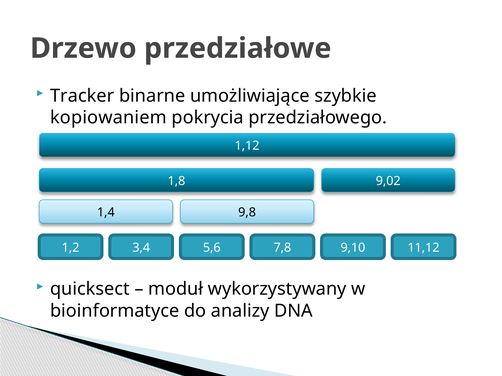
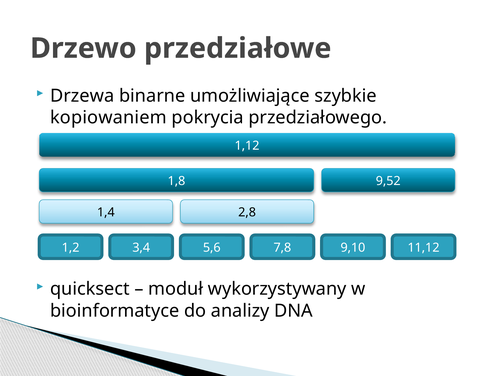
Tracker: Tracker -> Drzewa
9,02: 9,02 -> 9,52
9,8: 9,8 -> 2,8
